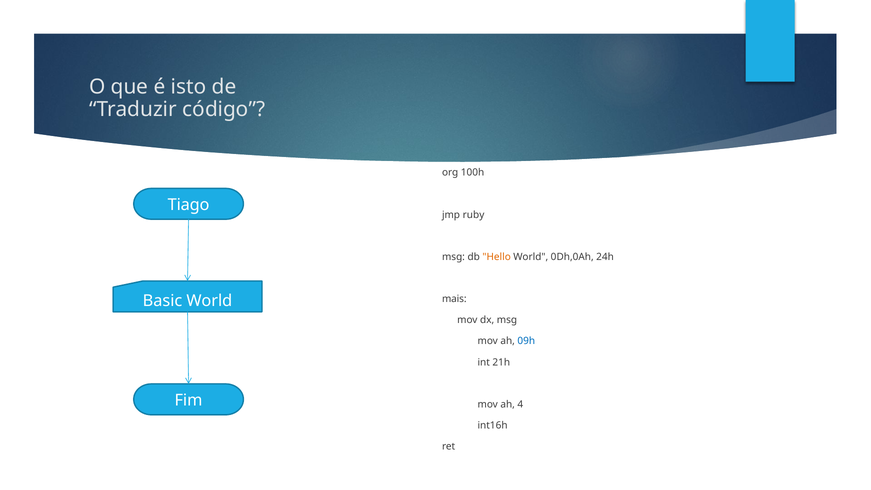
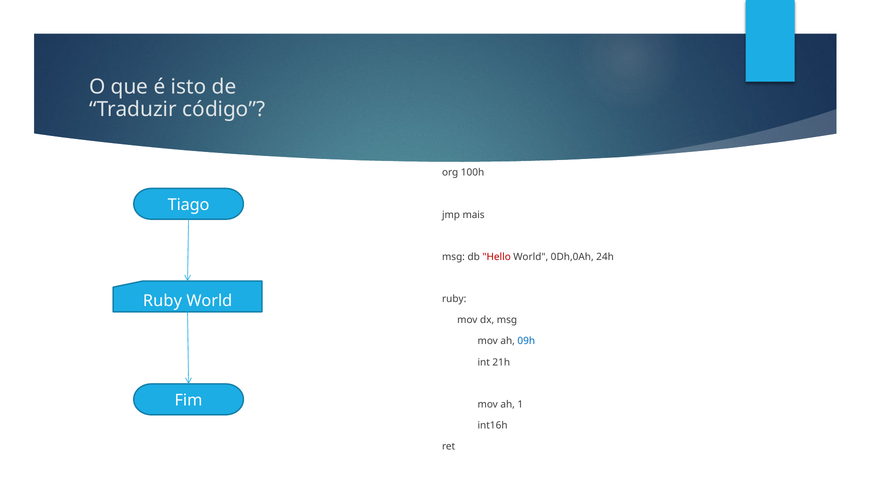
ruby: ruby -> mais
Hello colour: orange -> red
Basic at (163, 301): Basic -> Ruby
mais at (454, 299): mais -> ruby
4: 4 -> 1
